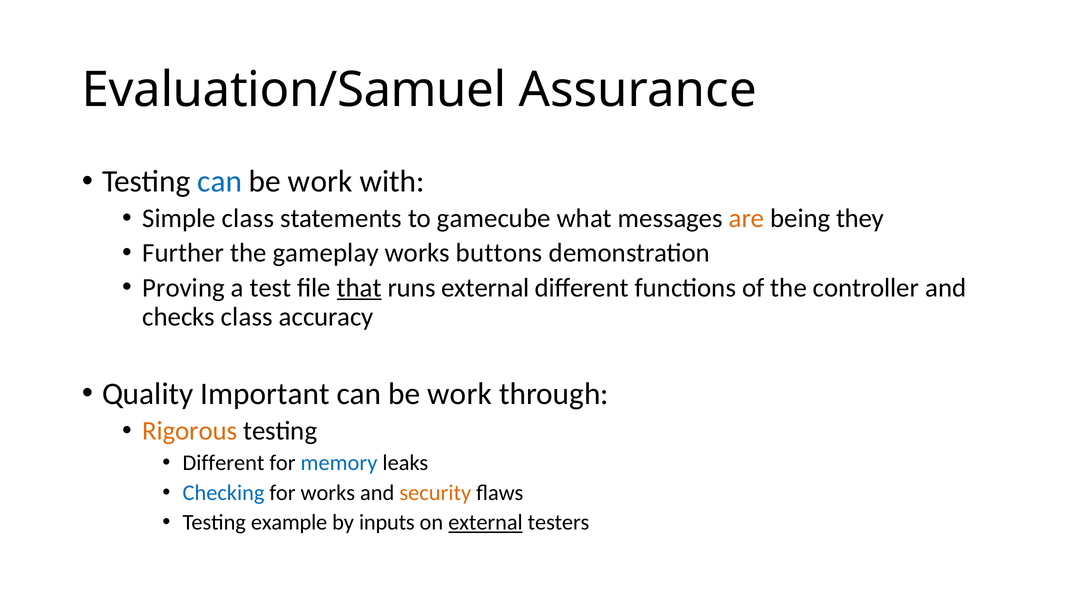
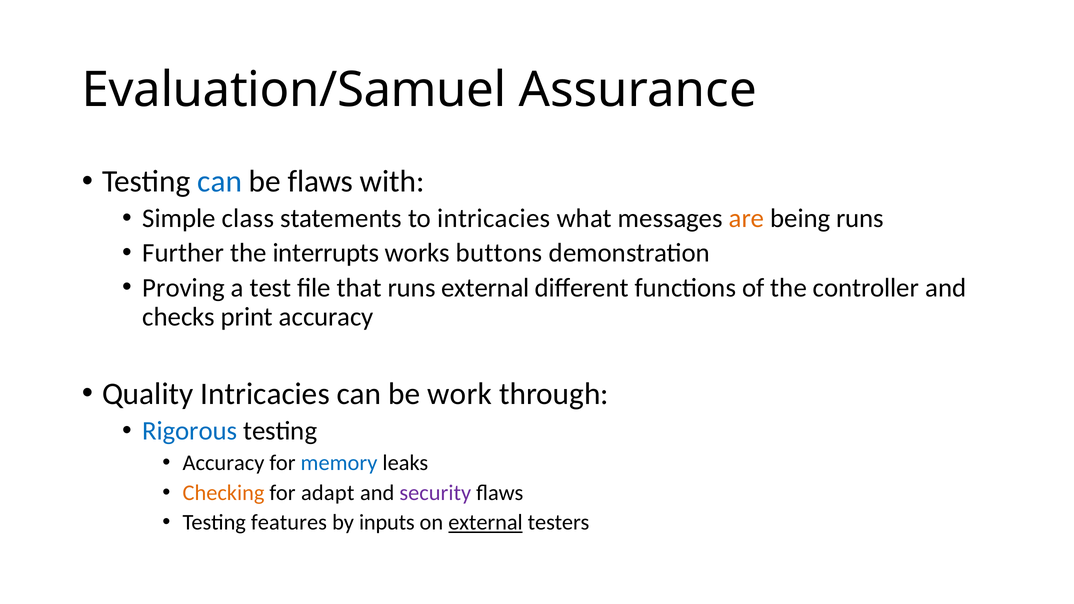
work at (320, 182): work -> flaws
to gamecube: gamecube -> intricacies
being they: they -> runs
gameplay: gameplay -> interrupts
that underline: present -> none
checks class: class -> print
Quality Important: Important -> Intricacies
Rigorous colour: orange -> blue
Different at (224, 463): Different -> Accuracy
Checking colour: blue -> orange
for works: works -> adapt
security colour: orange -> purple
example: example -> features
